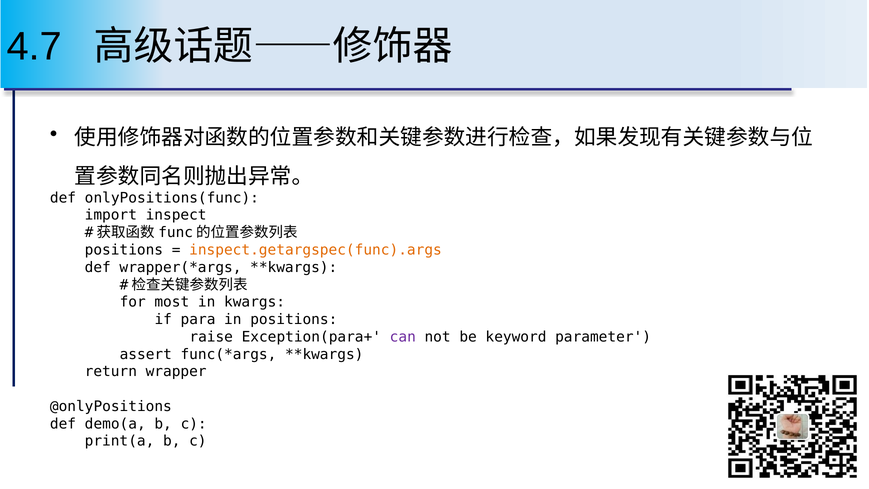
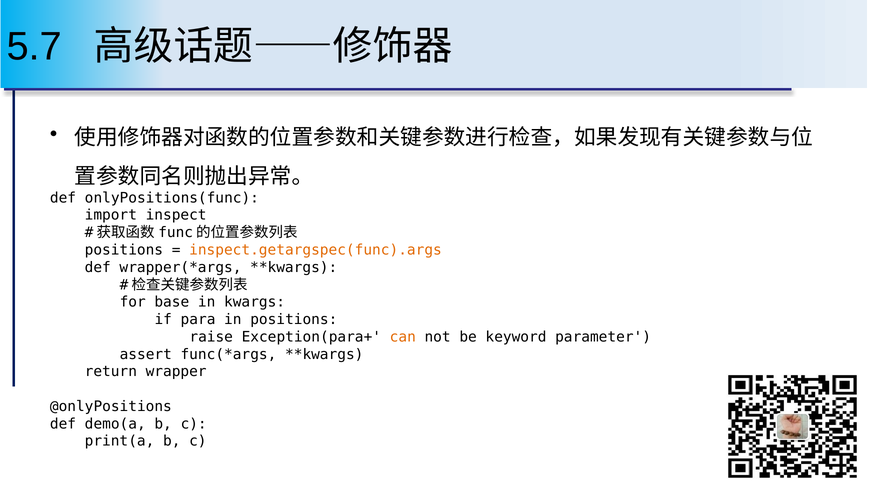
4.7: 4.7 -> 5.7
most: most -> base
can colour: purple -> orange
